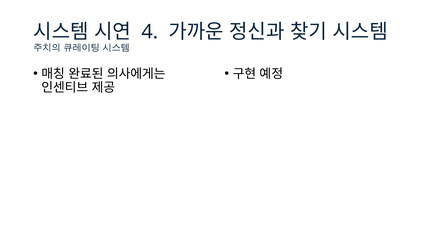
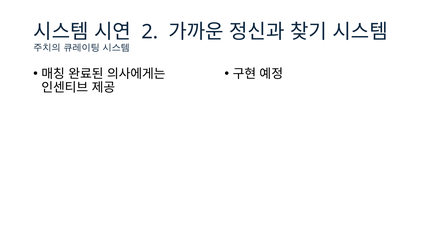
4: 4 -> 2
